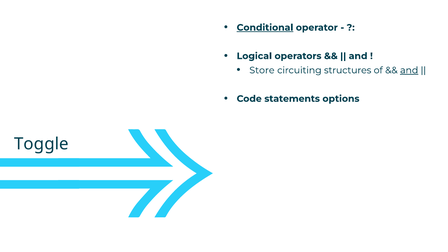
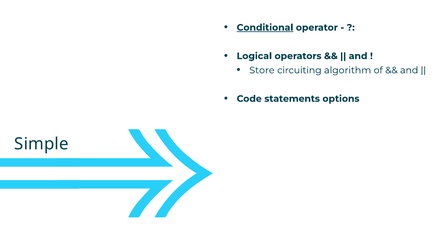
structures: structures -> algorithm
and at (409, 70) underline: present -> none
Toggle: Toggle -> Simple
